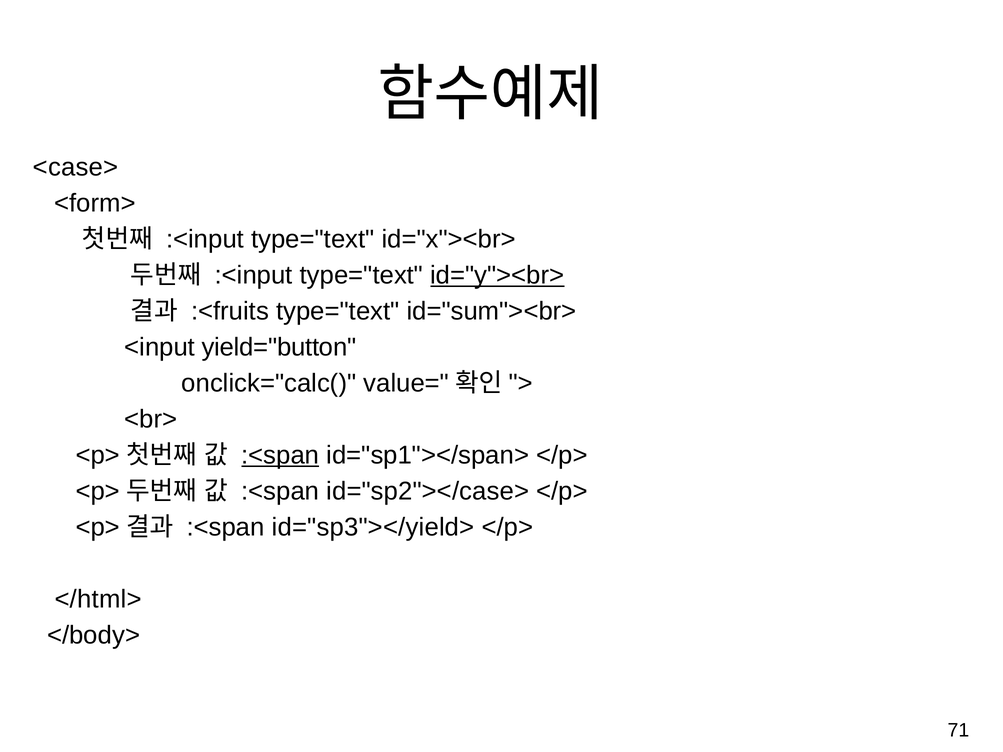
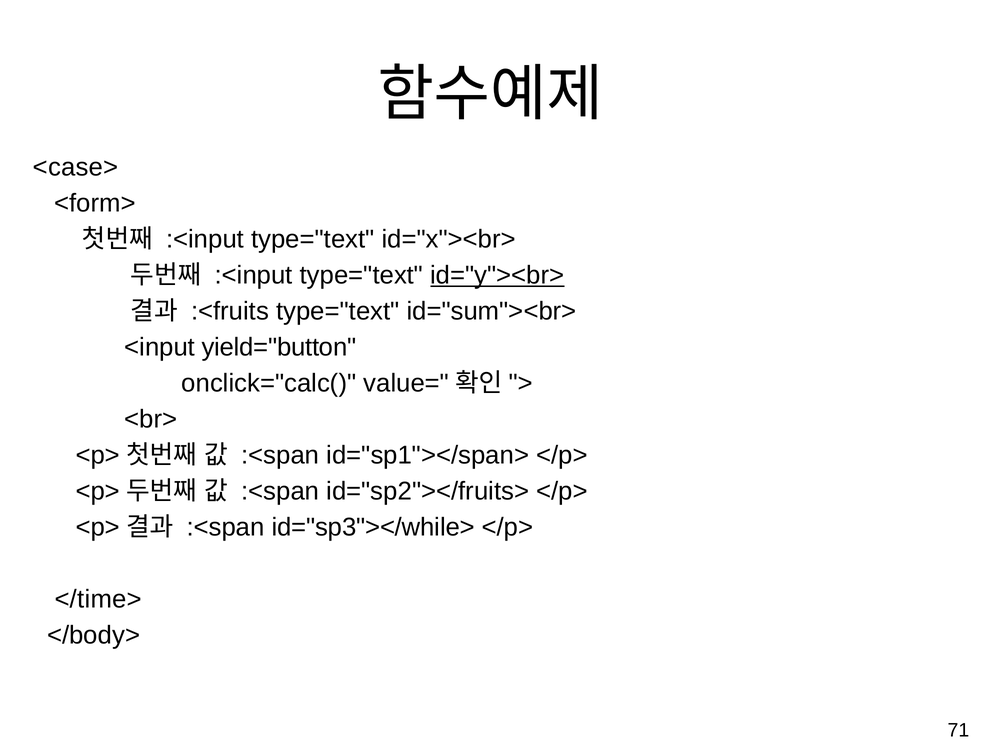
:<span at (280, 456) underline: present -> none
id="sp2"></case>: id="sp2"></case> -> id="sp2"></fruits>
id="sp3"></yield>: id="sp3"></yield> -> id="sp3"></while>
</html>: </html> -> </time>
